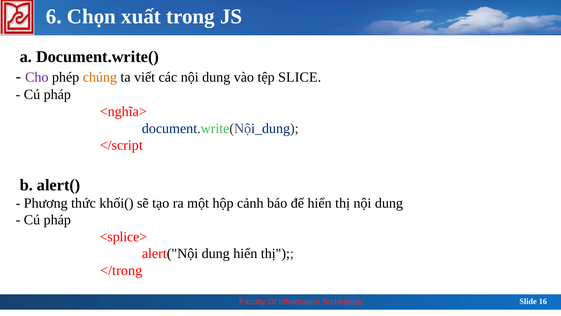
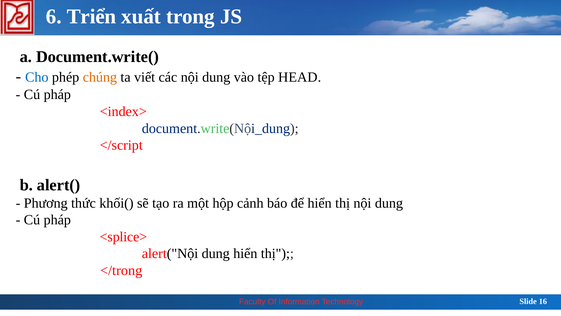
Chọn: Chọn -> Triển
Cho colour: purple -> blue
SLICE: SLICE -> HEAD
<nghĩa>: <nghĩa> -> <index>
